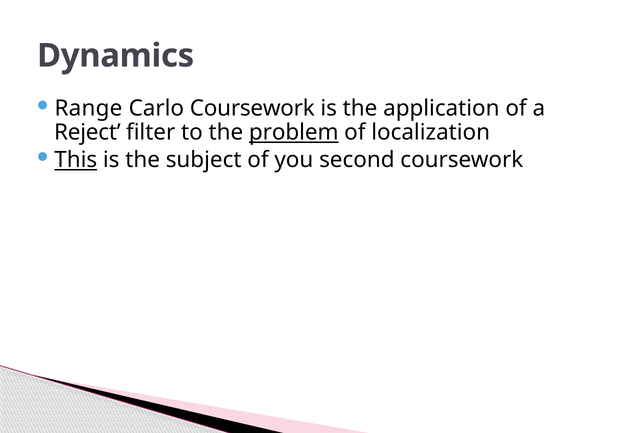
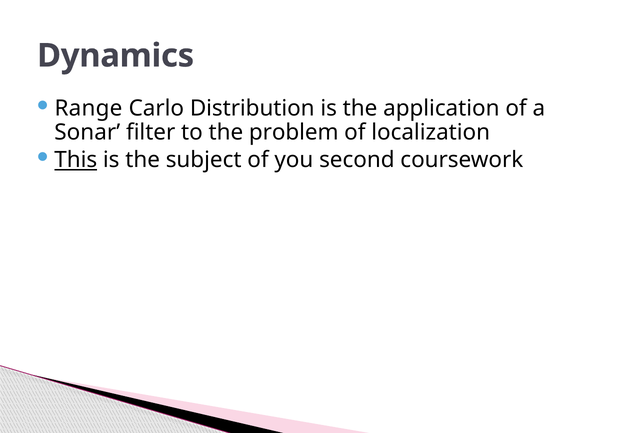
Carlo Coursework: Coursework -> Distribution
Reject: Reject -> Sonar
problem underline: present -> none
